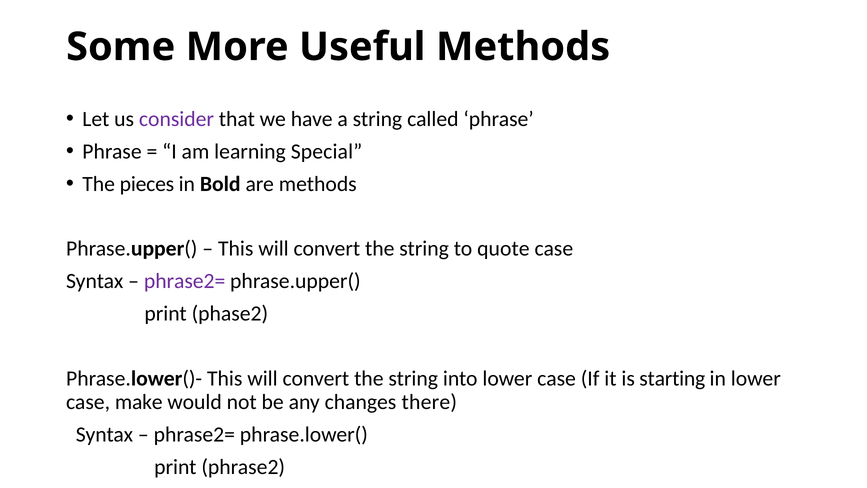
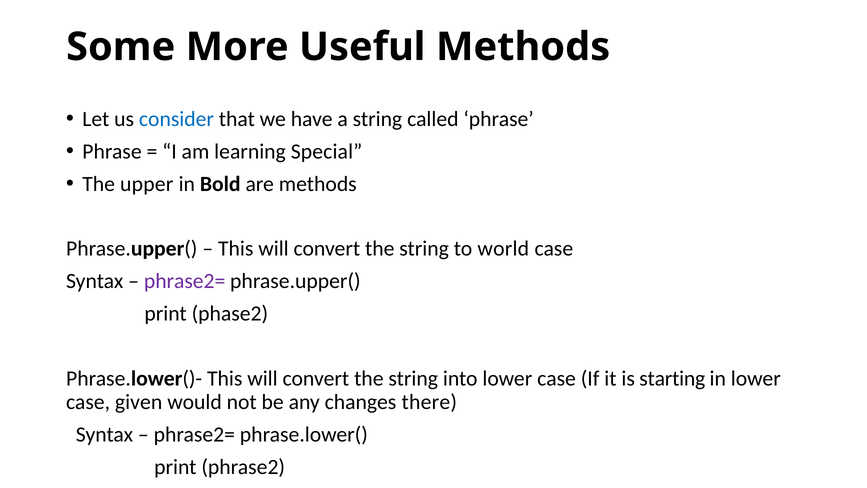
consider colour: purple -> blue
pieces: pieces -> upper
quote: quote -> world
make: make -> given
